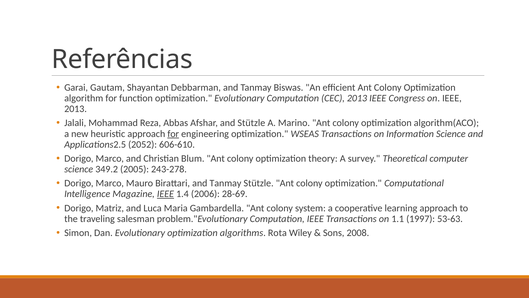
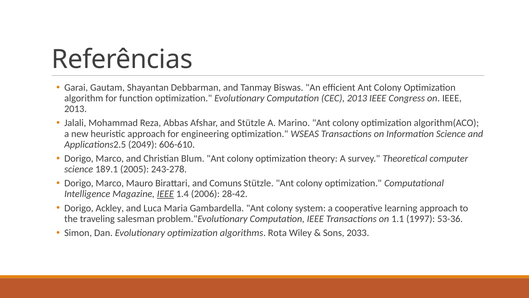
for at (173, 134) underline: present -> none
2052: 2052 -> 2049
349.2: 349.2 -> 189.1
Birattari and Tanmay: Tanmay -> Comuns
28-69: 28-69 -> 28-42
Matriz: Matriz -> Ackley
53-63: 53-63 -> 53-36
2008: 2008 -> 2033
